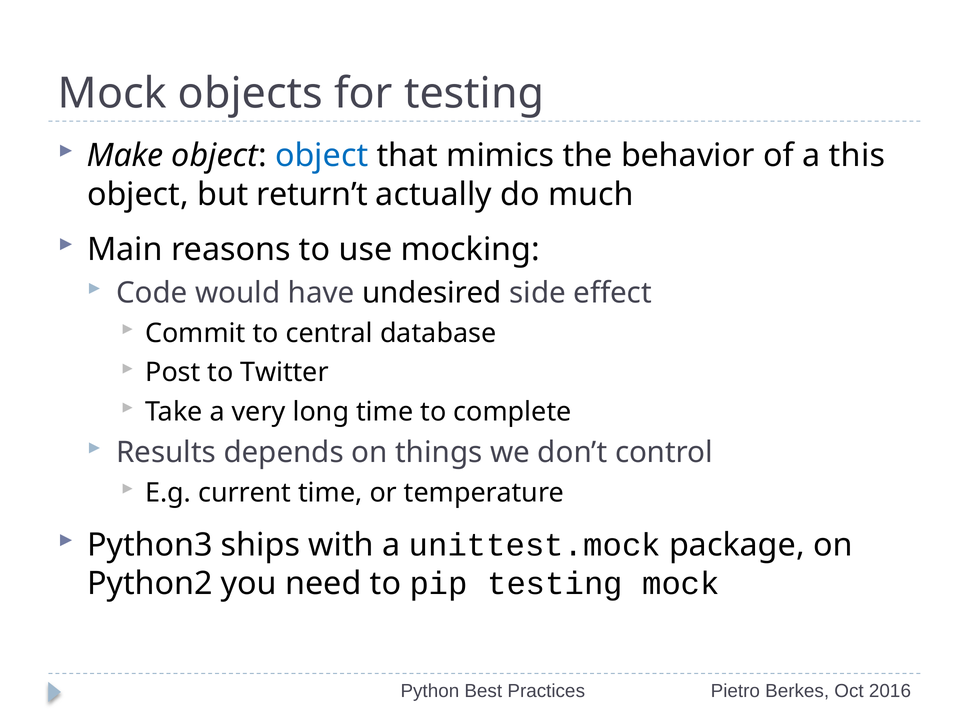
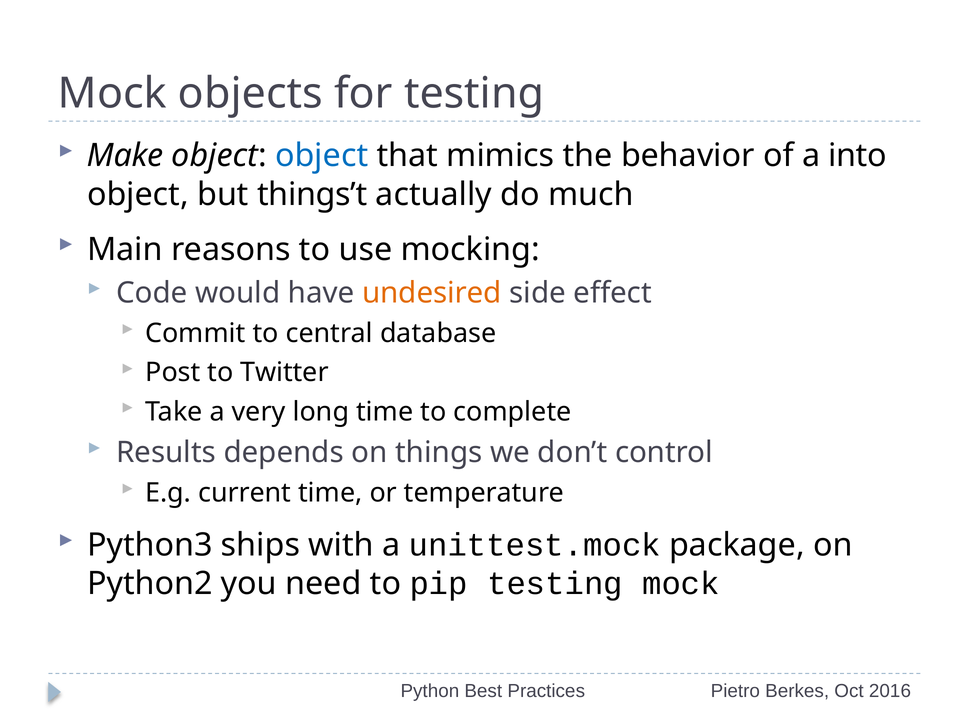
this: this -> into
return’t: return’t -> things’t
undesired colour: black -> orange
